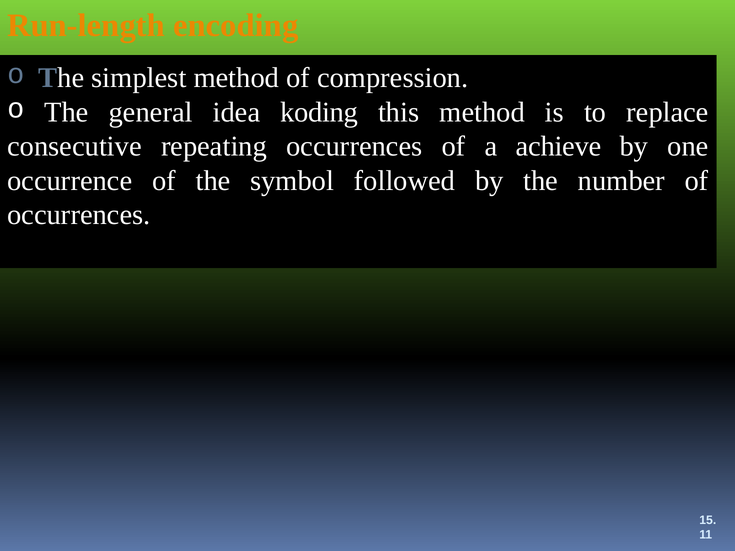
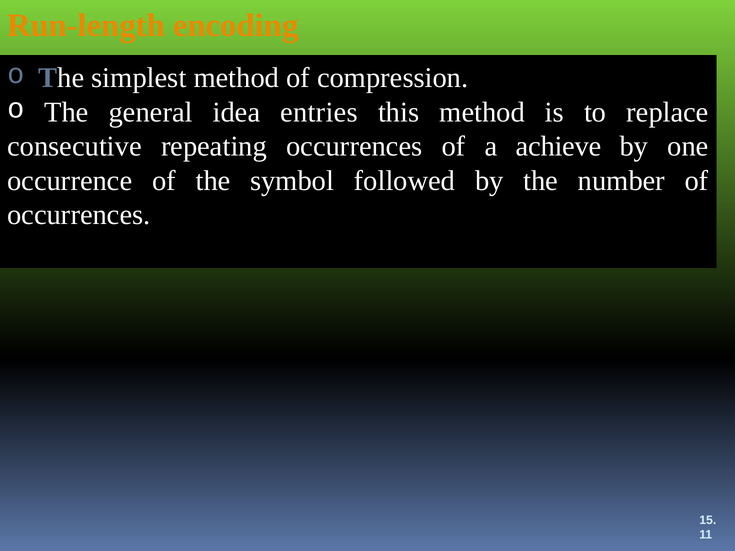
koding: koding -> entries
